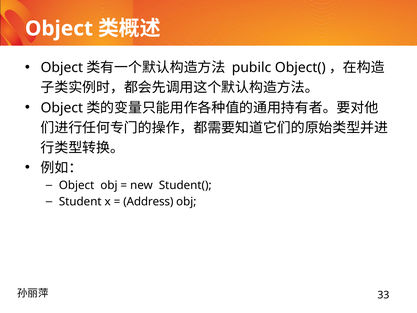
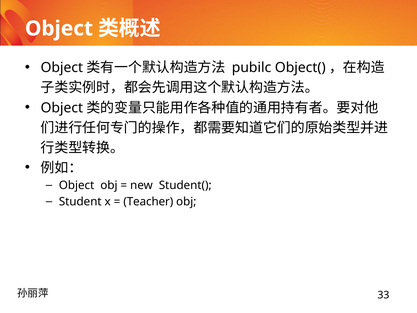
Address: Address -> Teacher
